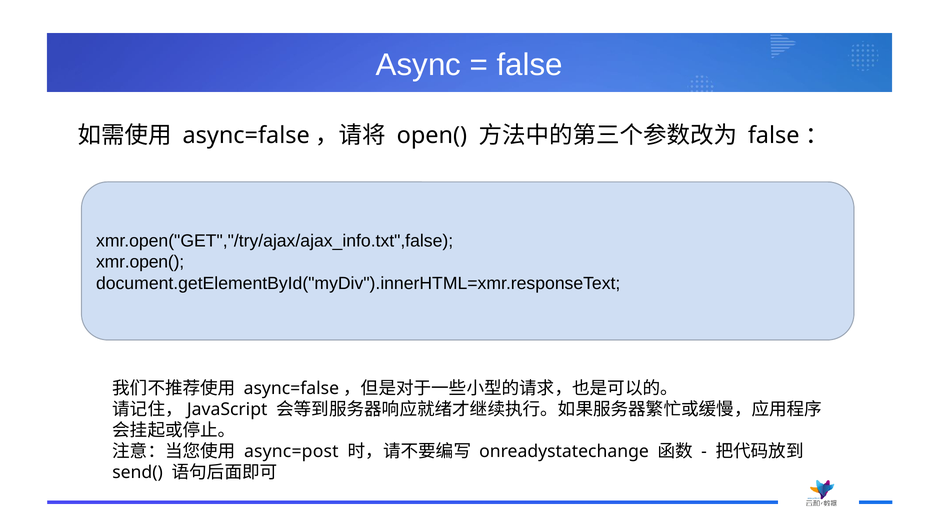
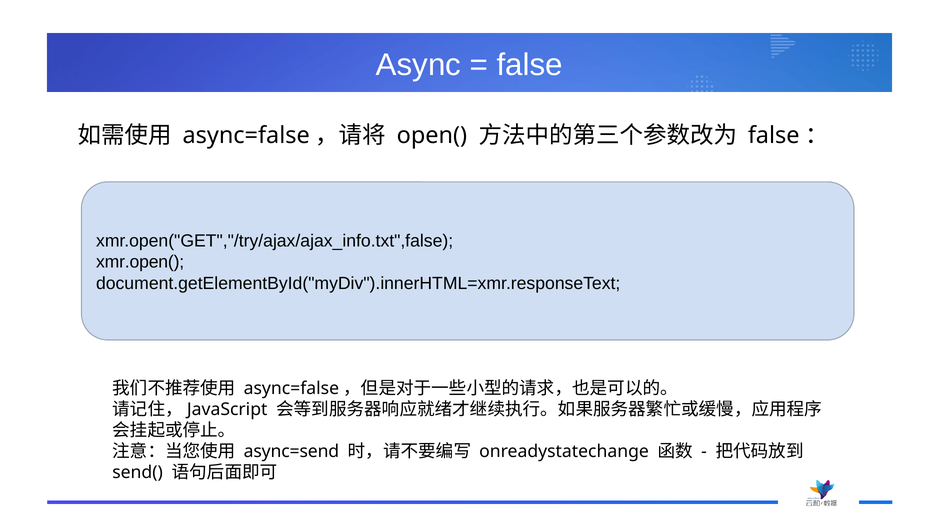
async=post: async=post -> async=send
